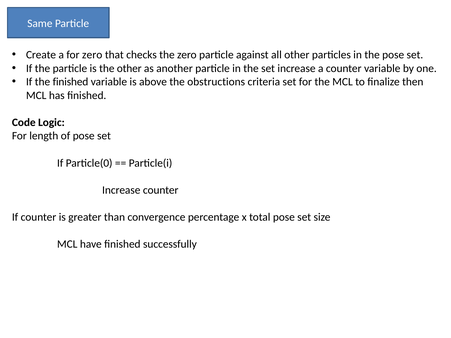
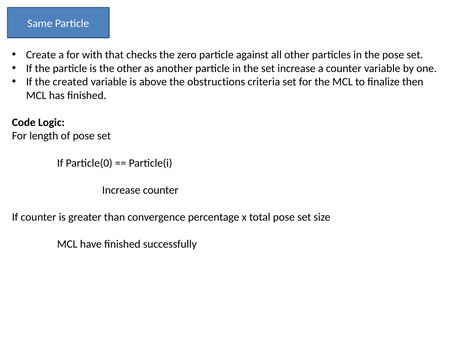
for zero: zero -> with
the finished: finished -> created
